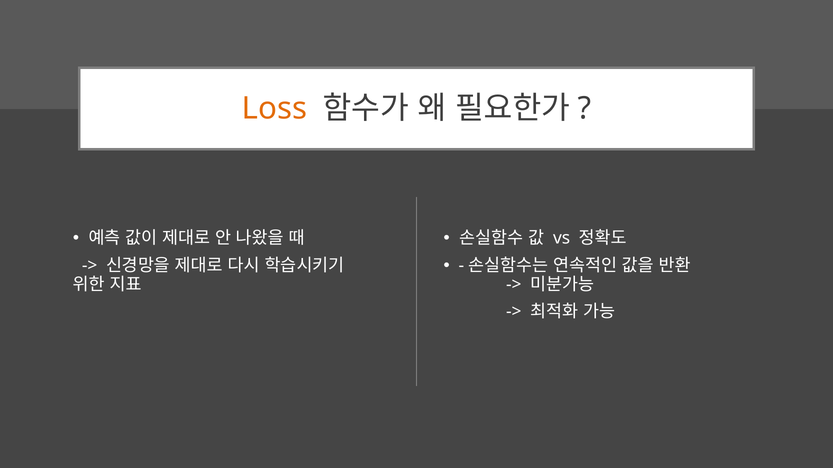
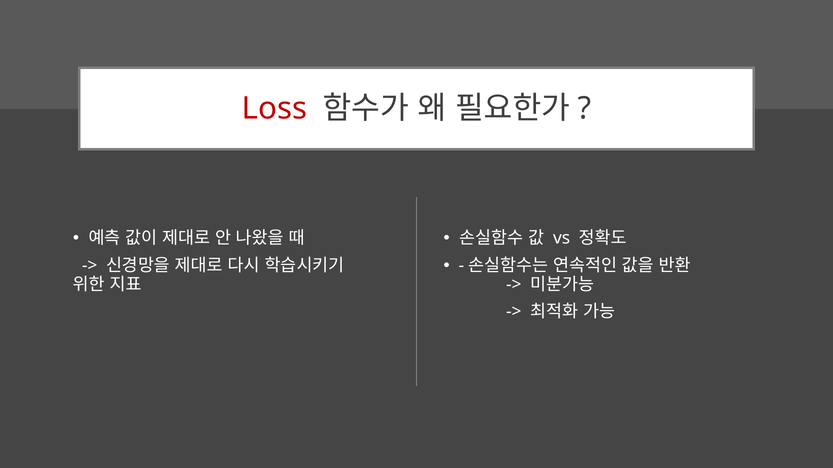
Loss colour: orange -> red
